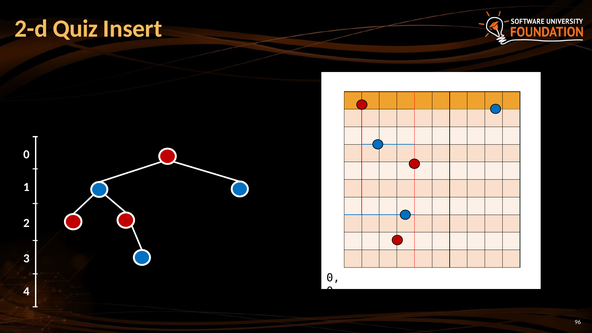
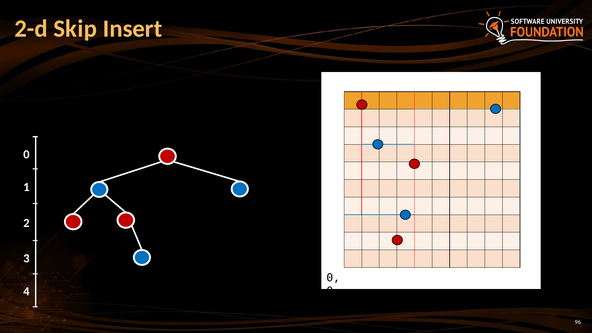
Quiz: Quiz -> Skip
